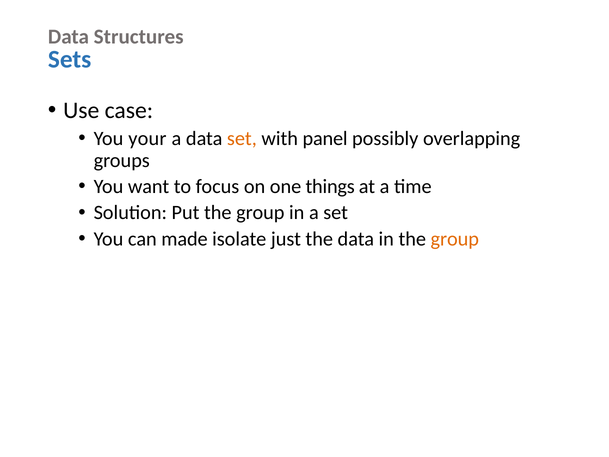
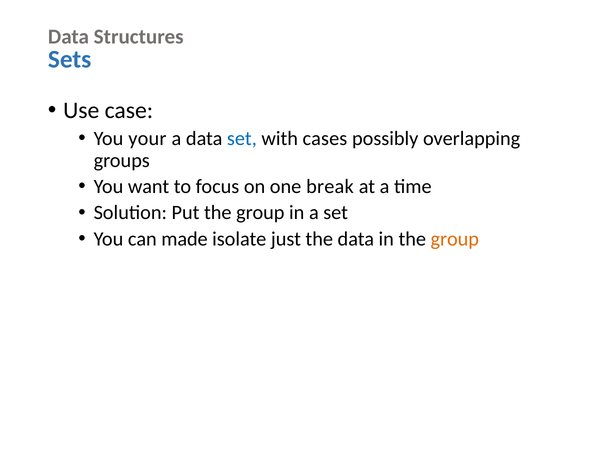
set at (242, 138) colour: orange -> blue
panel: panel -> cases
things: things -> break
